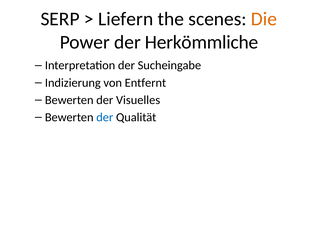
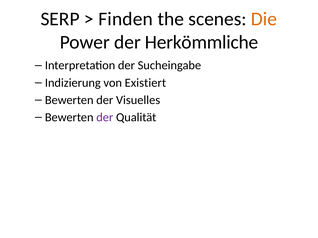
Liefern: Liefern -> Finden
Entfernt: Entfernt -> Existiert
der at (105, 118) colour: blue -> purple
